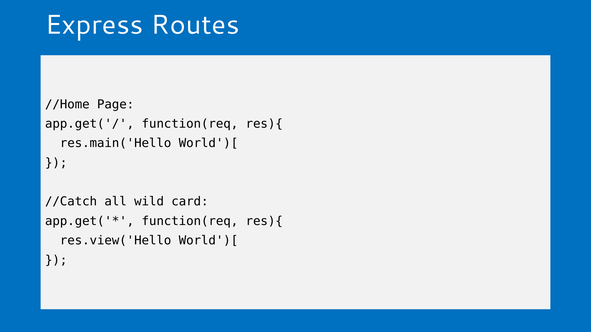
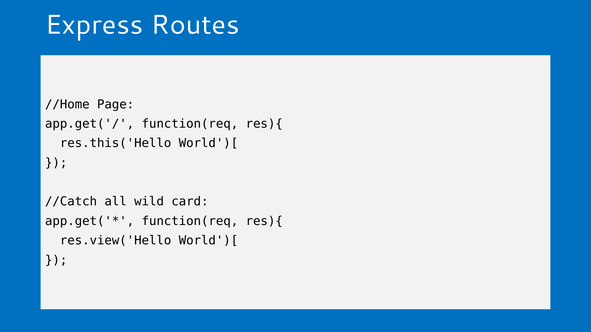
res.main('Hello: res.main('Hello -> res.this('Hello
